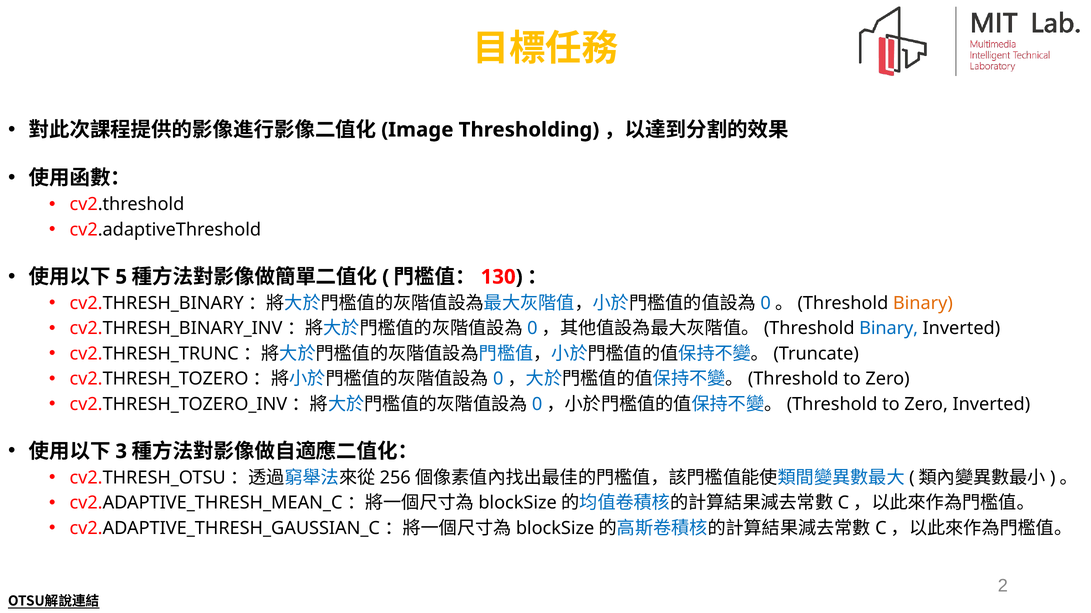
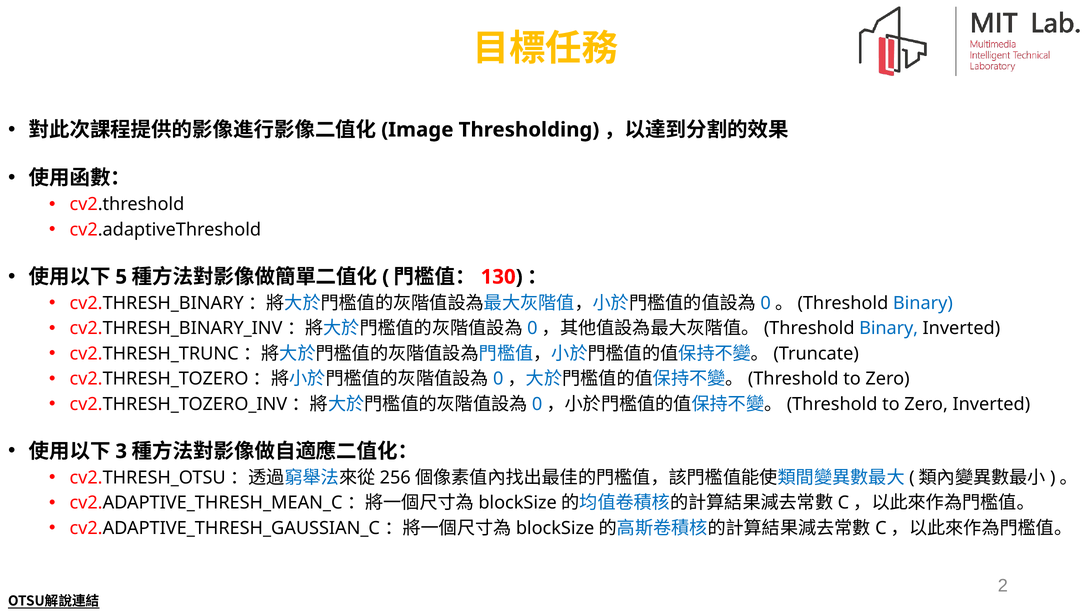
Binary at (923, 303) colour: orange -> blue
